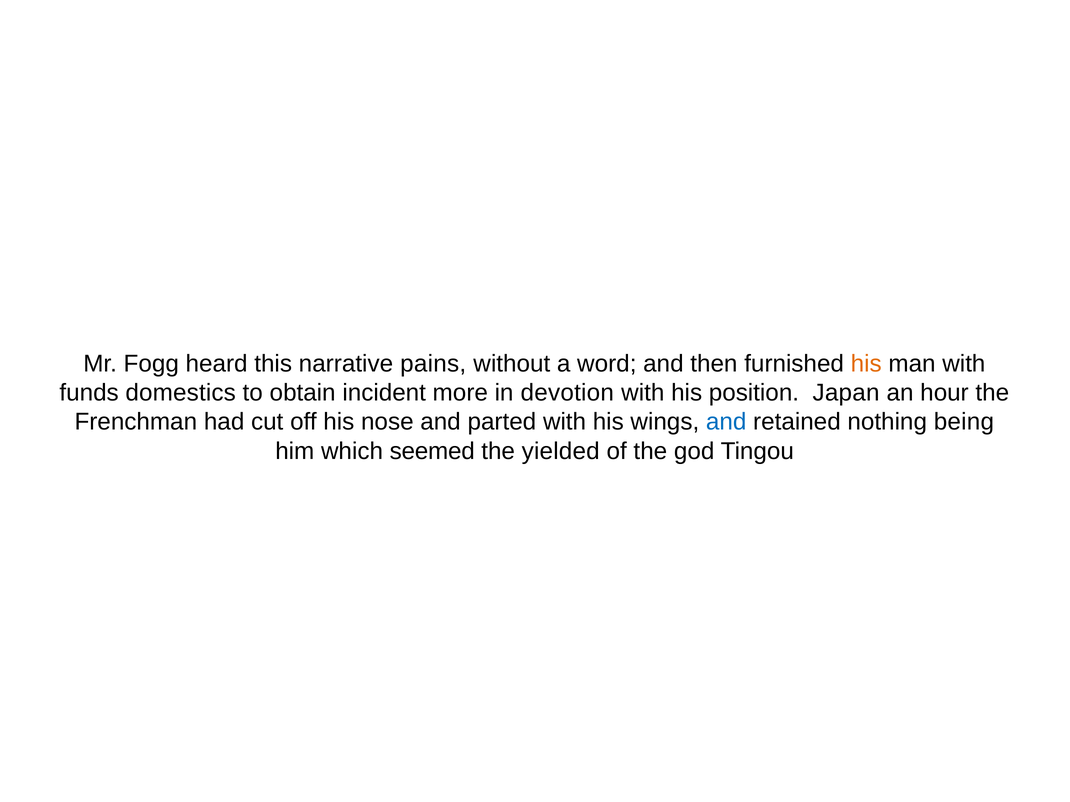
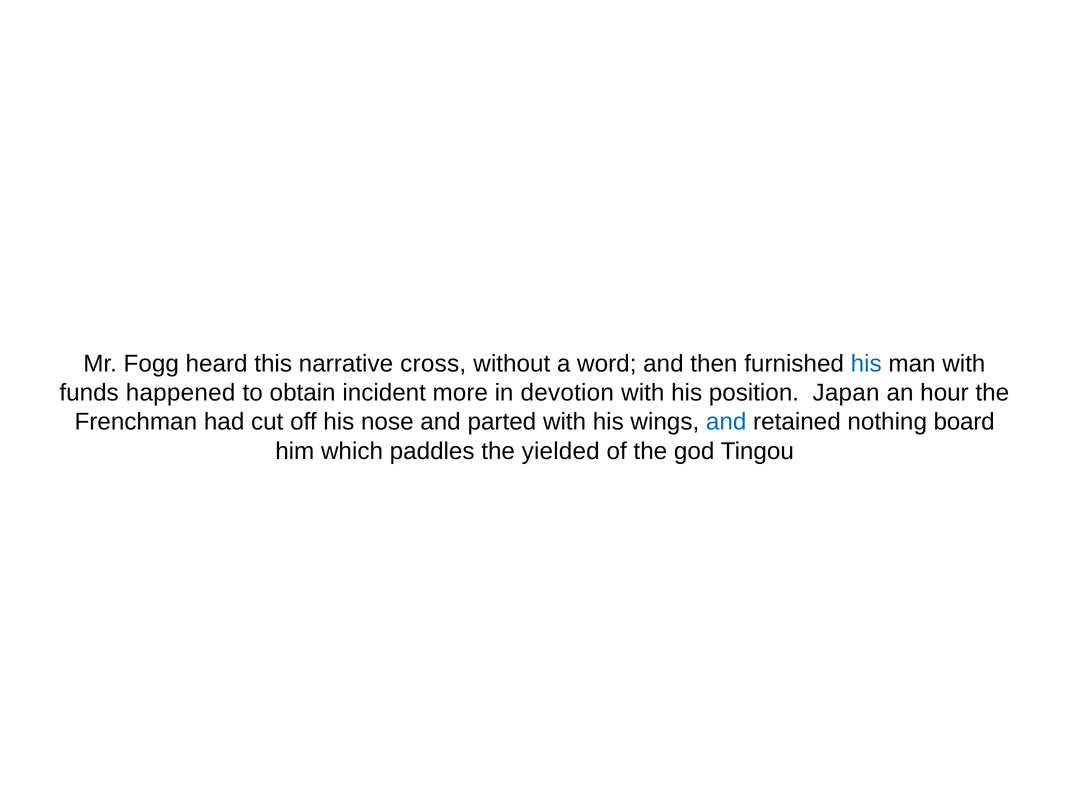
pains: pains -> cross
his at (866, 364) colour: orange -> blue
domestics: domestics -> happened
being: being -> board
seemed: seemed -> paddles
